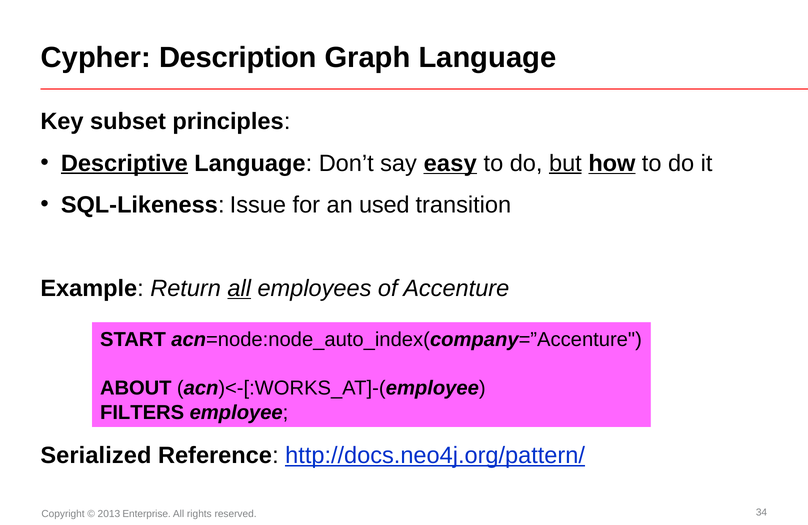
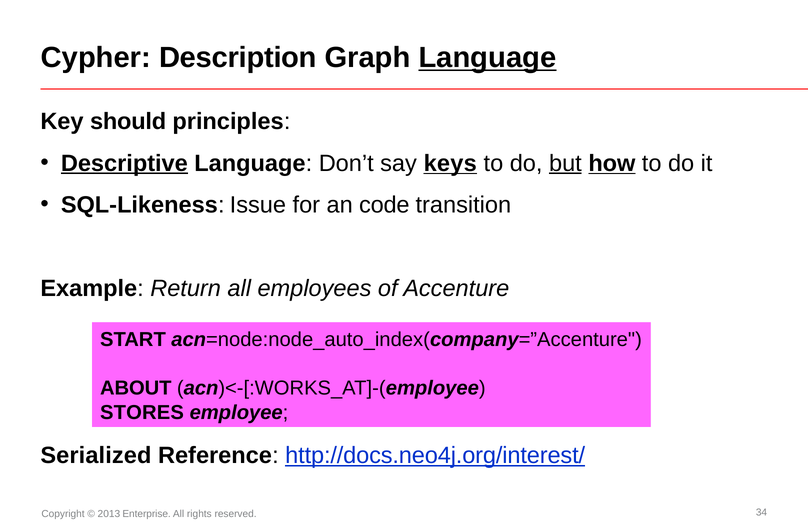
Language at (487, 58) underline: none -> present
subset: subset -> should
easy: easy -> keys
used: used -> code
all at (239, 289) underline: present -> none
FILTERS: FILTERS -> STORES
http://docs.neo4j.org/pattern/: http://docs.neo4j.org/pattern/ -> http://docs.neo4j.org/interest/
